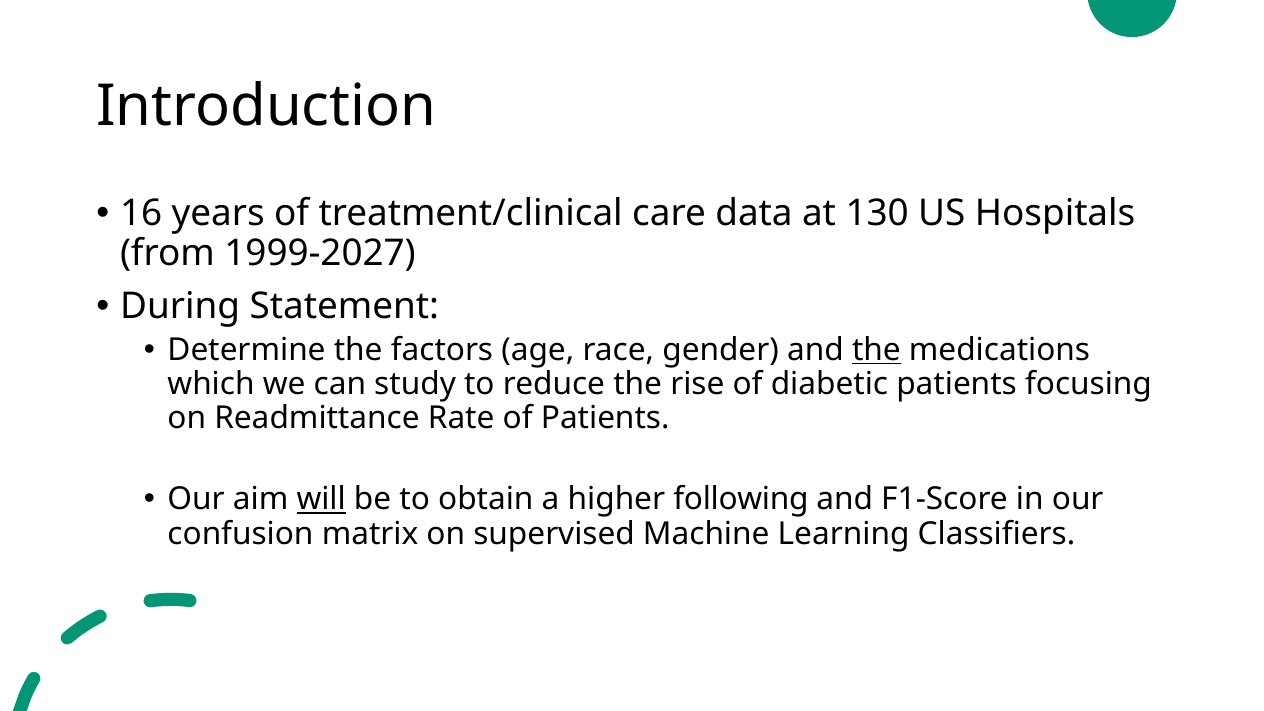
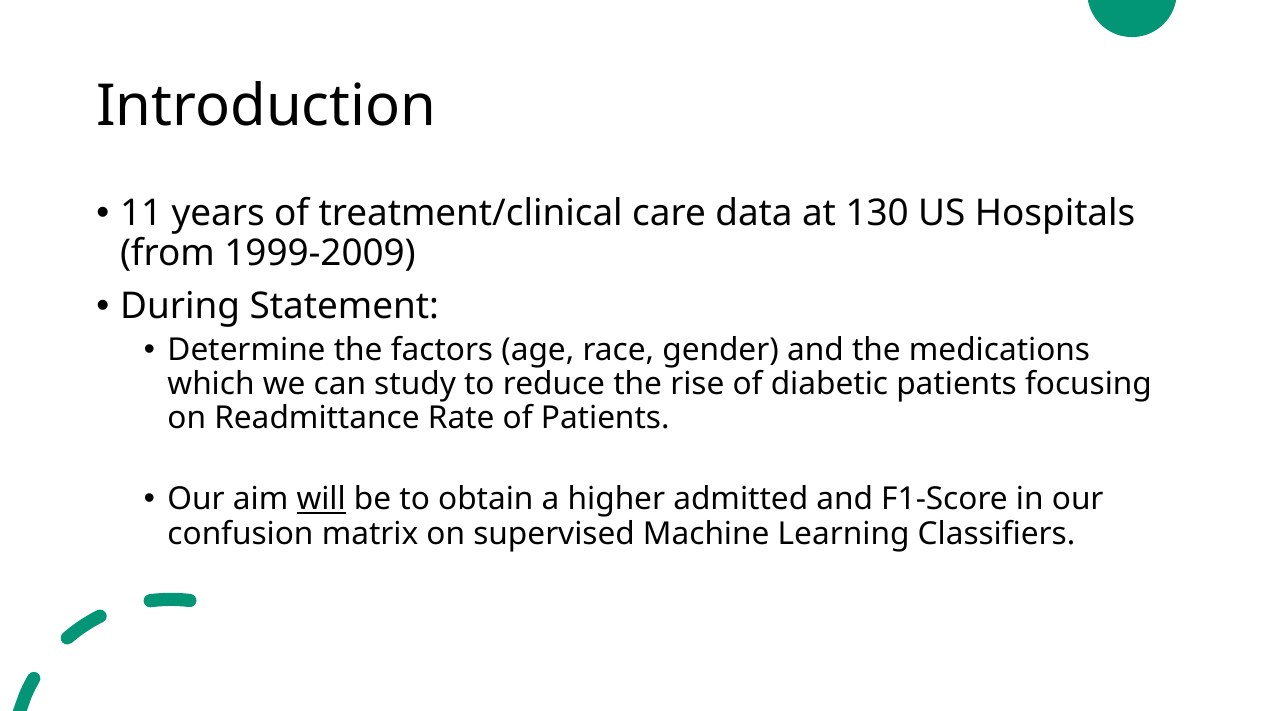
16: 16 -> 11
1999-2027: 1999-2027 -> 1999-2009
the at (876, 350) underline: present -> none
following: following -> admitted
